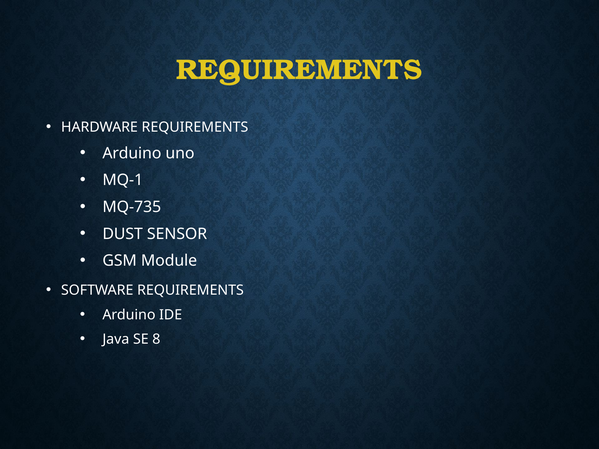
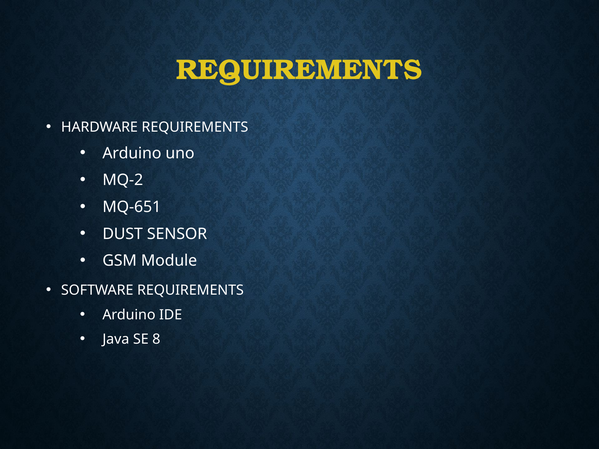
MQ-1: MQ-1 -> MQ-2
MQ-735: MQ-735 -> MQ-651
